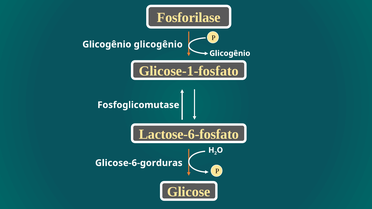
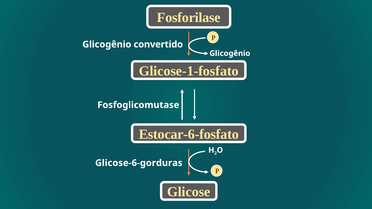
glicogênio at (158, 44): glicogênio -> convertido
Lactose-6-fosfato: Lactose-6-fosfato -> Estocar-6-fosfato
